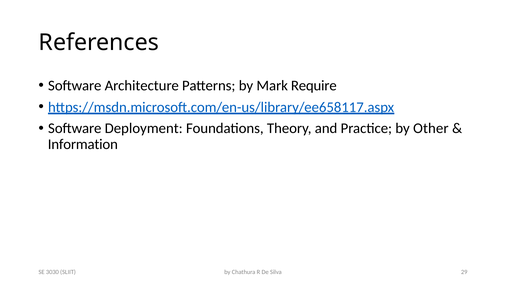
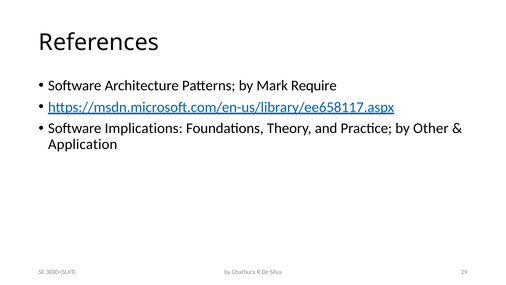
Deployment: Deployment -> Implications
Information: Information -> Application
